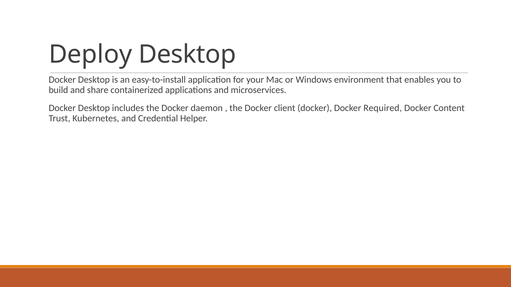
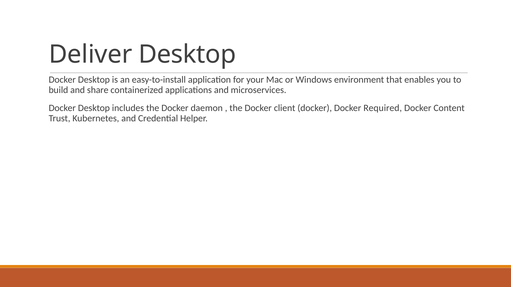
Deploy: Deploy -> Deliver
